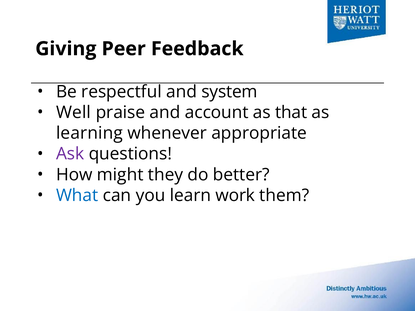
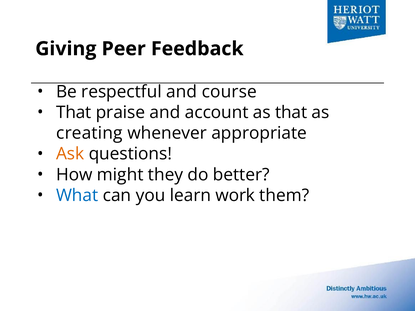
system: system -> course
Well at (74, 113): Well -> That
learning: learning -> creating
Ask colour: purple -> orange
